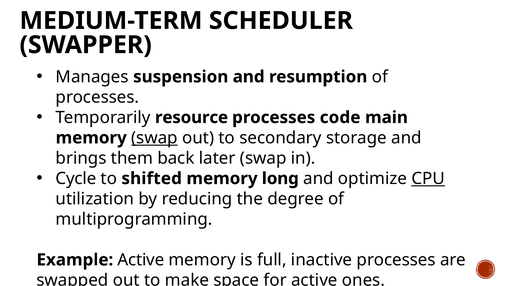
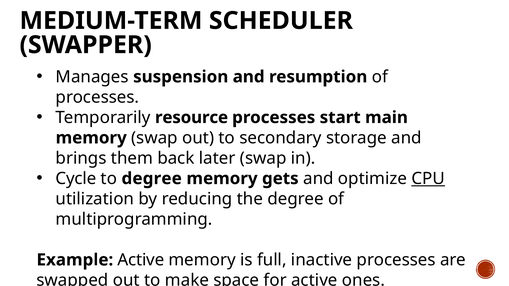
code: code -> start
swap at (154, 138) underline: present -> none
to shifted: shifted -> degree
long: long -> gets
